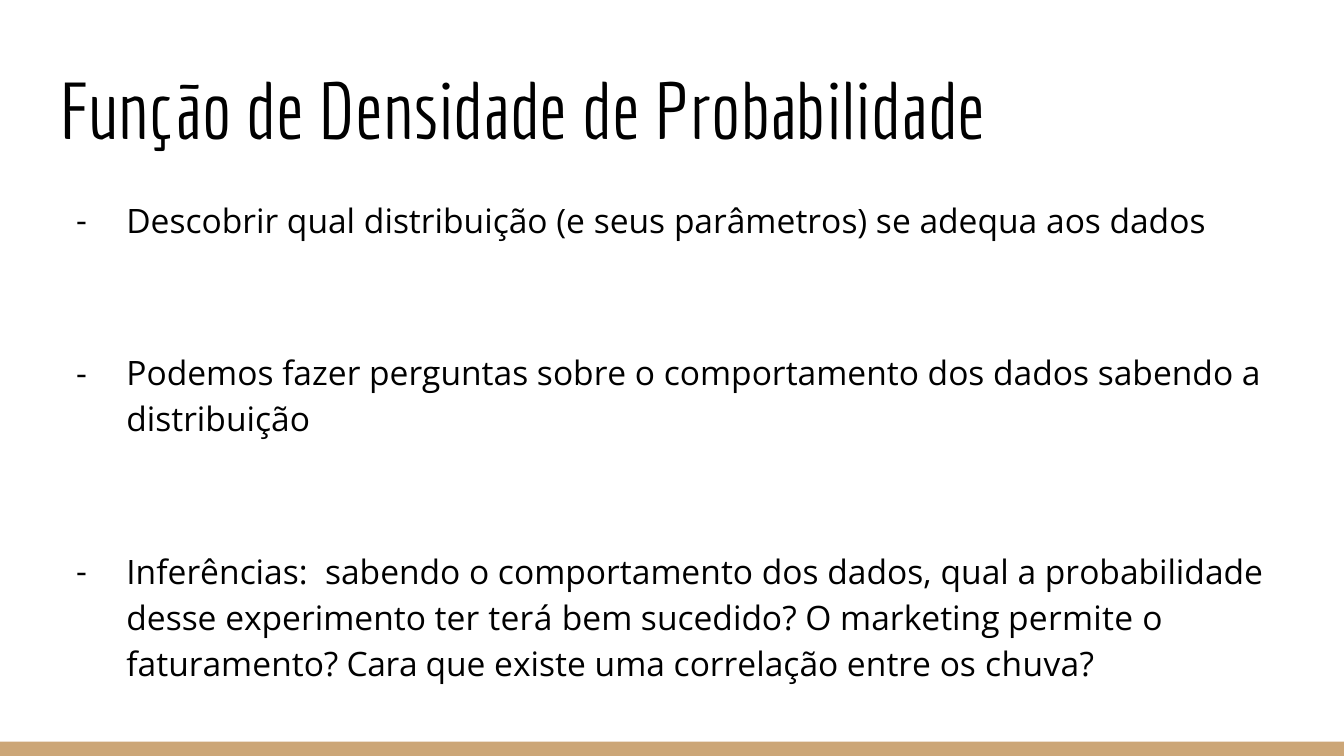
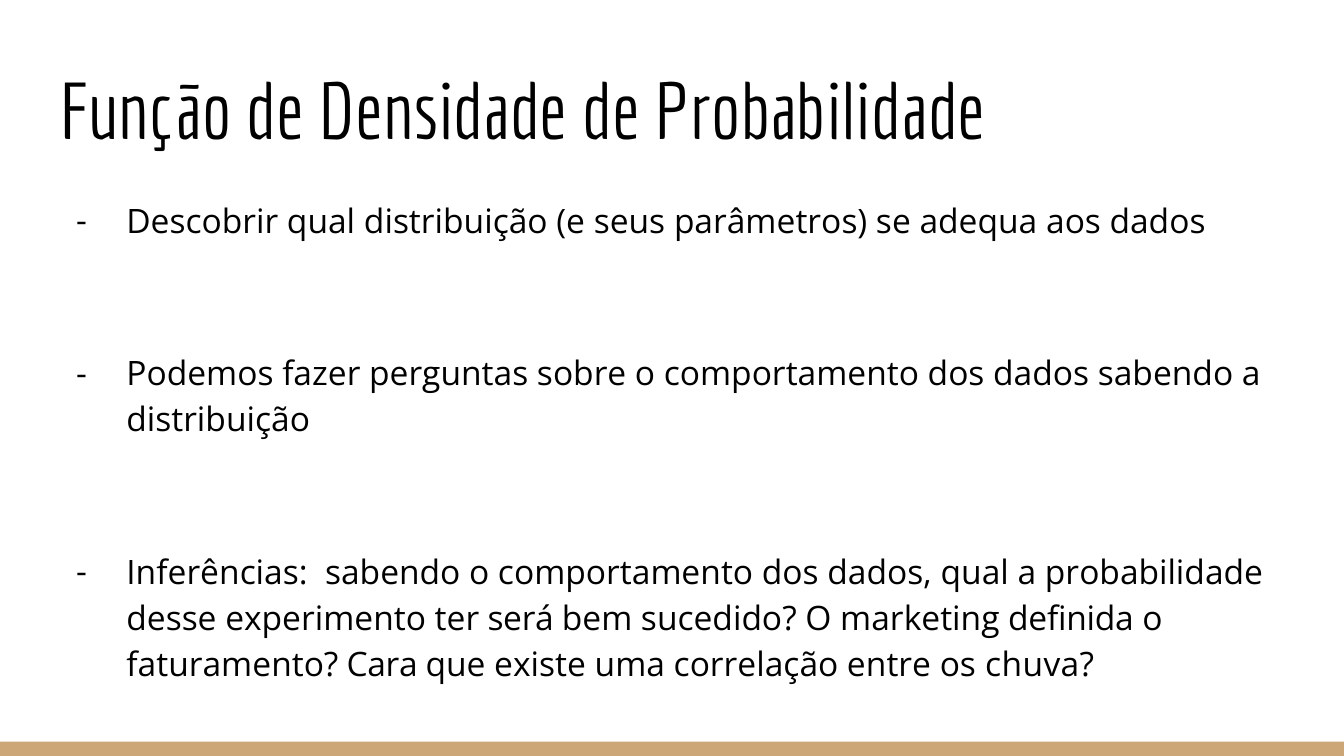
terá: terá -> será
permite: permite -> definida
